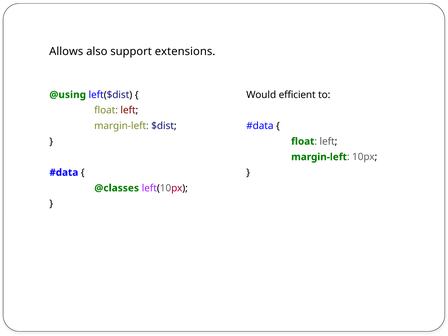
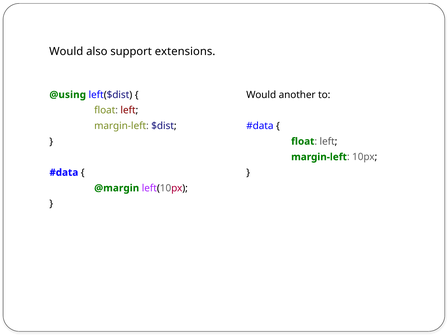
Allows at (66, 51): Allows -> Would
efficient: efficient -> another
@classes: @classes -> @margin
